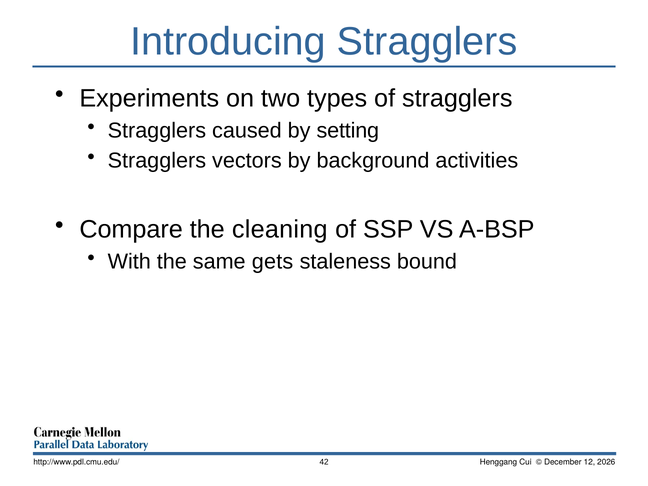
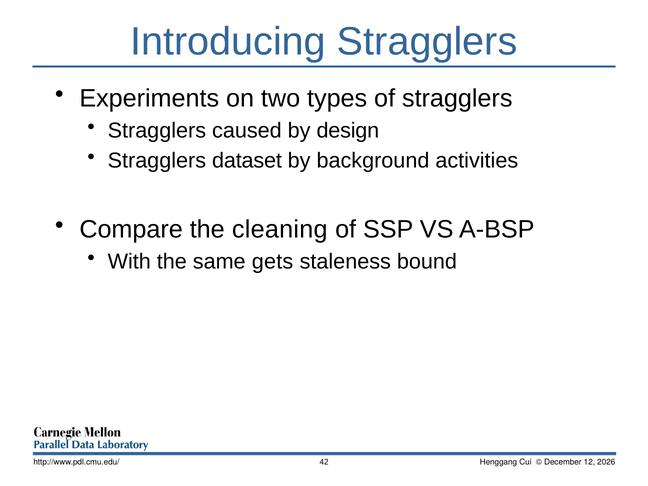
setting: setting -> design
vectors: vectors -> dataset
